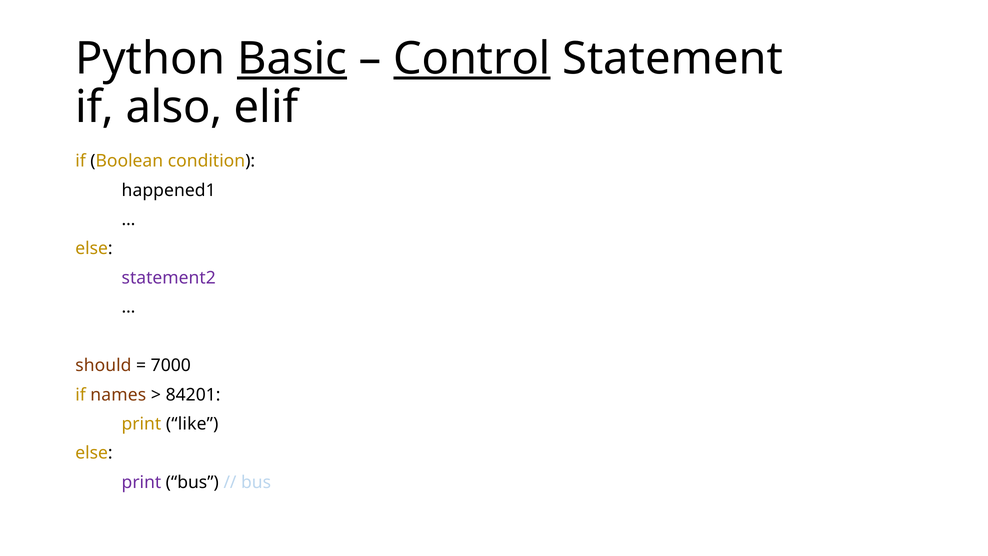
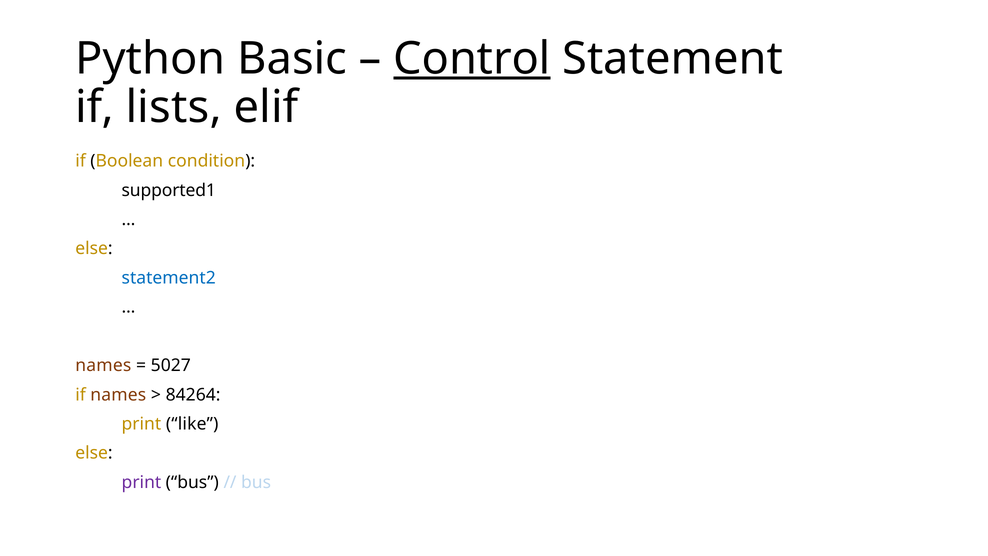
Basic underline: present -> none
also: also -> lists
happened1: happened1 -> supported1
statement2 colour: purple -> blue
should at (103, 365): should -> names
7000: 7000 -> 5027
84201: 84201 -> 84264
